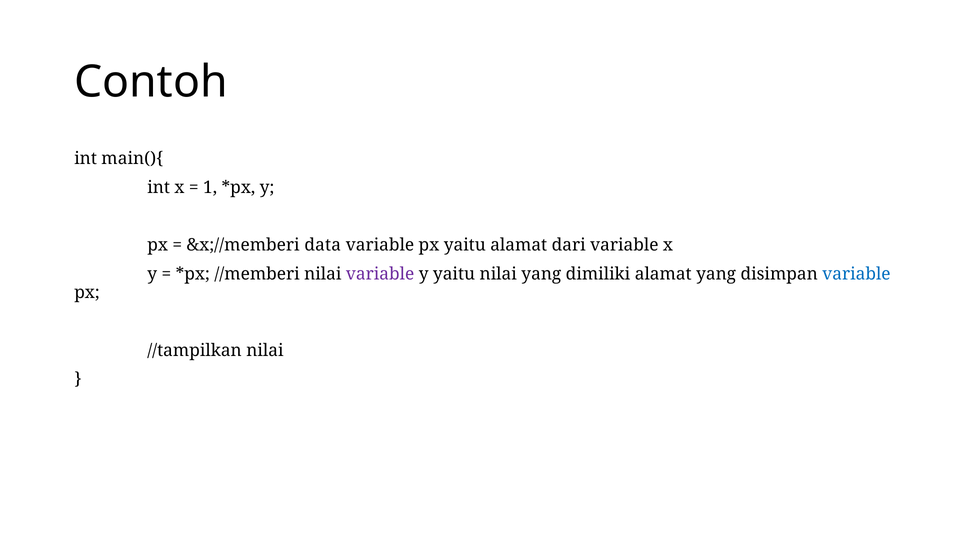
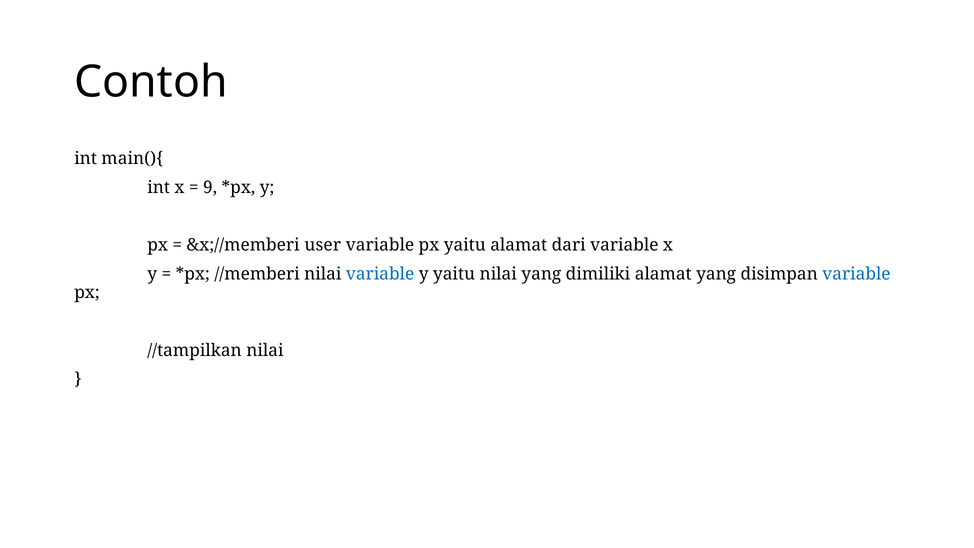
1: 1 -> 9
data: data -> user
variable at (380, 274) colour: purple -> blue
